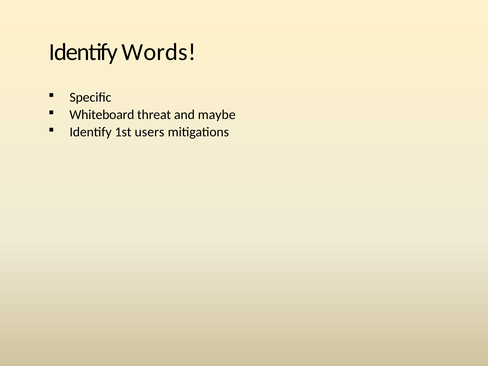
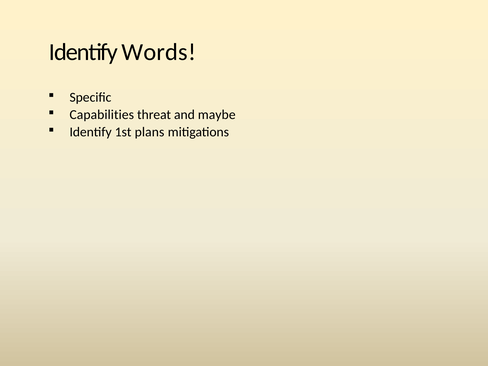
Whiteboard: Whiteboard -> Capabilities
users: users -> plans
